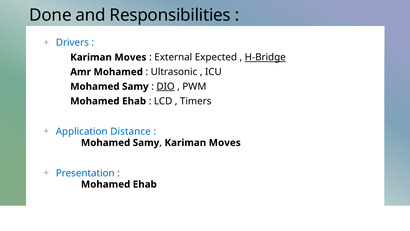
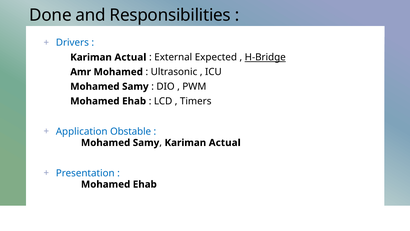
Moves at (130, 57): Moves -> Actual
DIO underline: present -> none
Distance: Distance -> Obstable
Moves at (225, 143): Moves -> Actual
